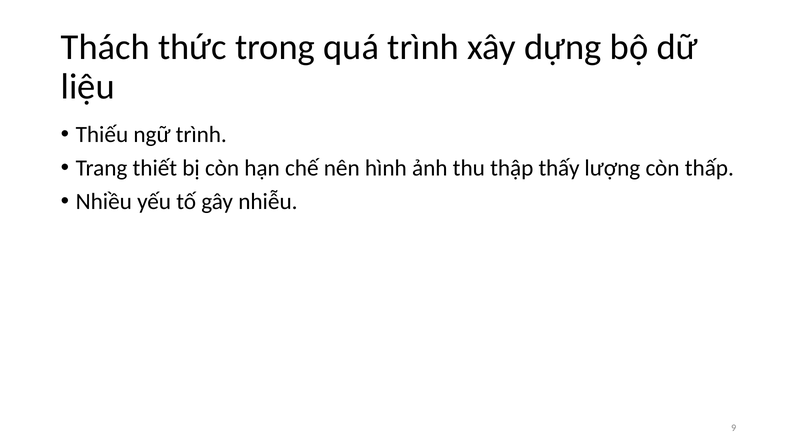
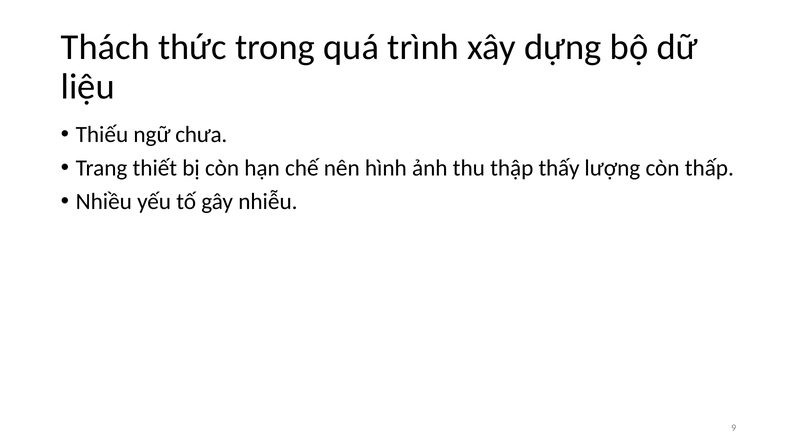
ngữ trình: trình -> chưa
